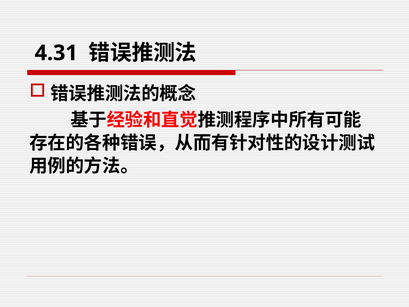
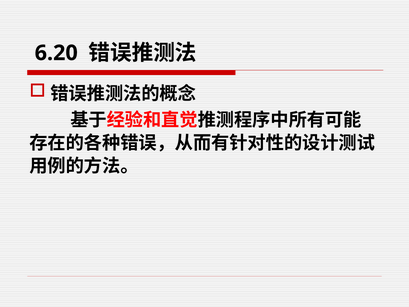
4.31: 4.31 -> 6.20
